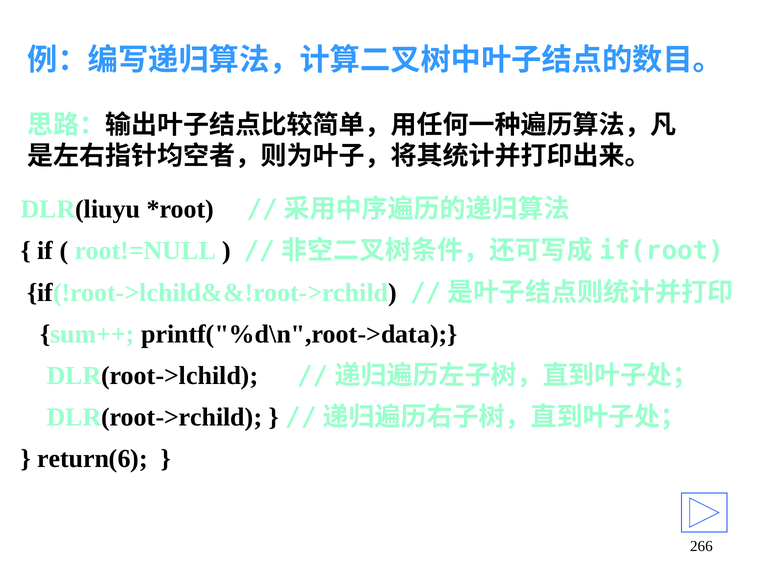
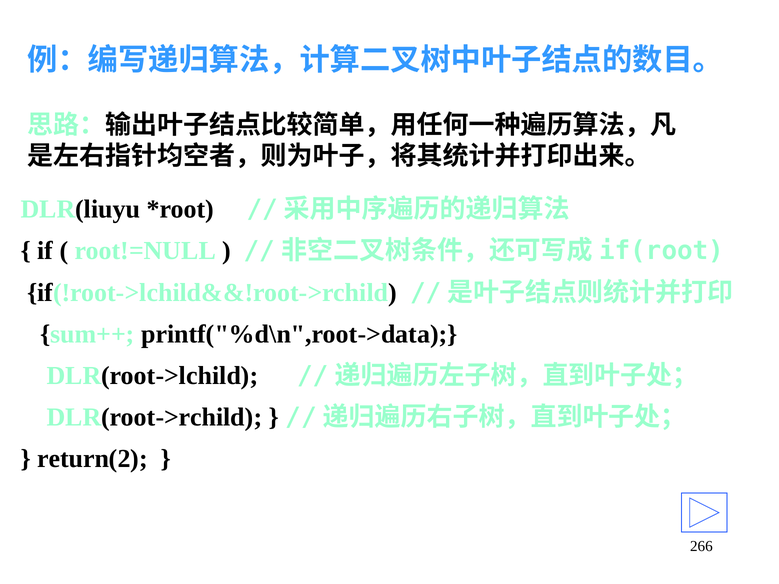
return(6: return(6 -> return(2
